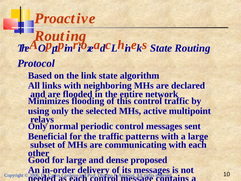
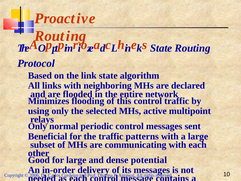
proposed: proposed -> potential
